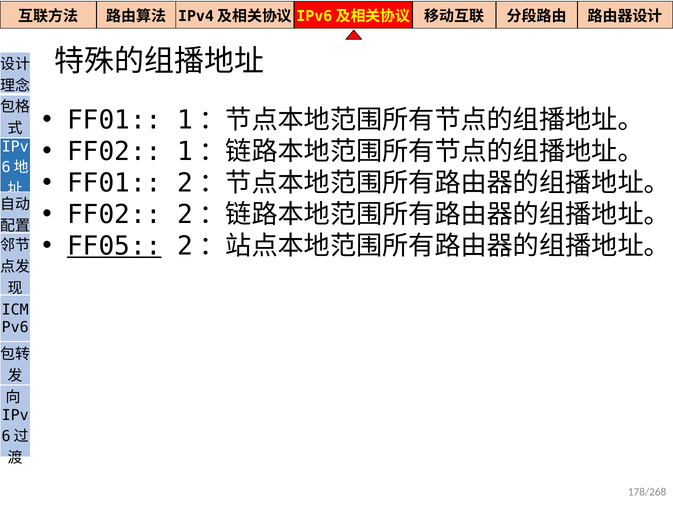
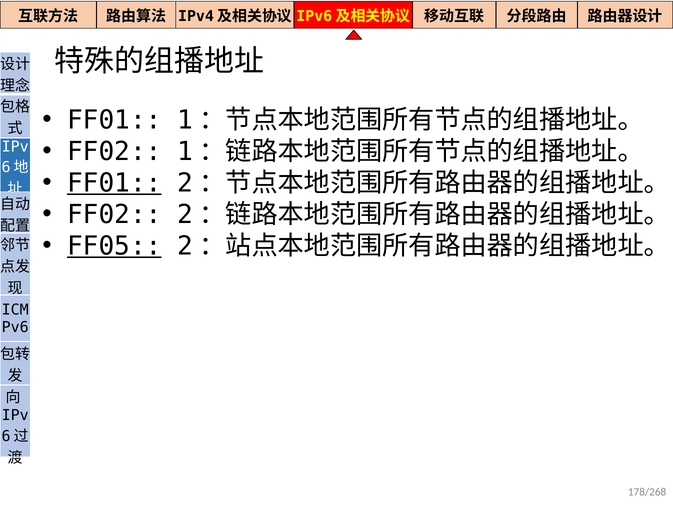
FF01 at (114, 183) underline: none -> present
